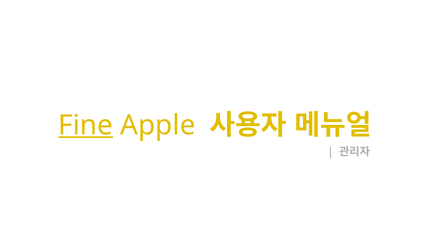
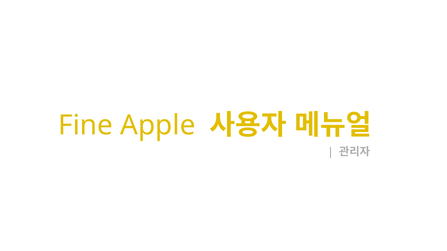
Fine underline: present -> none
